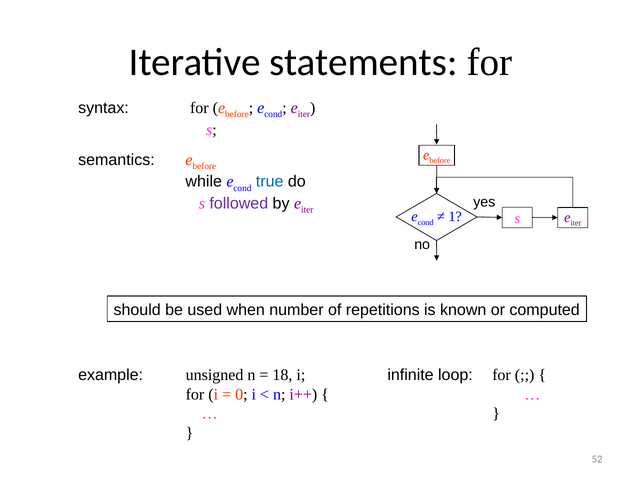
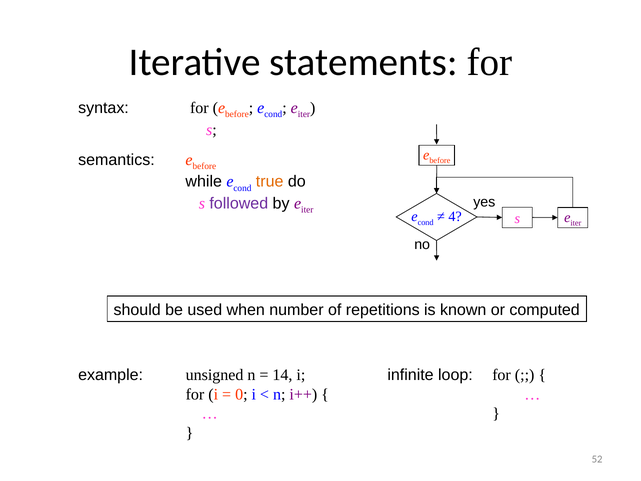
true colour: blue -> orange
1: 1 -> 4
18: 18 -> 14
